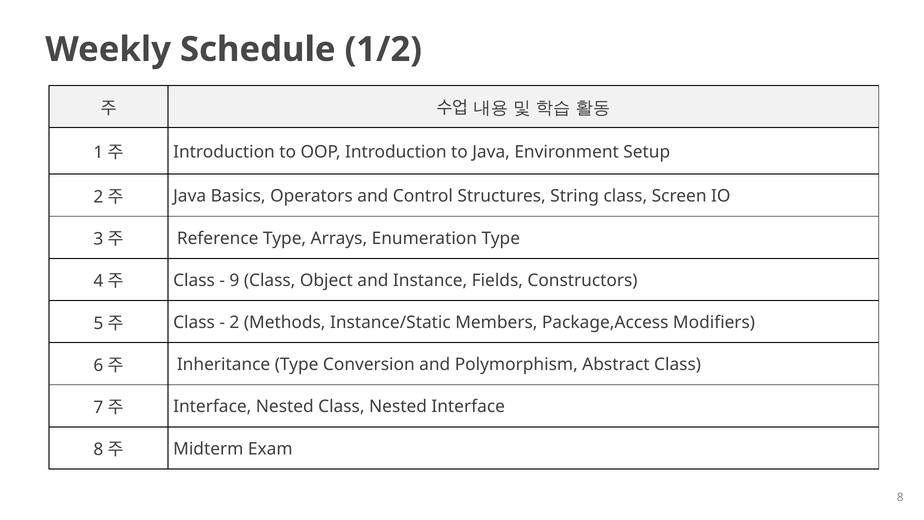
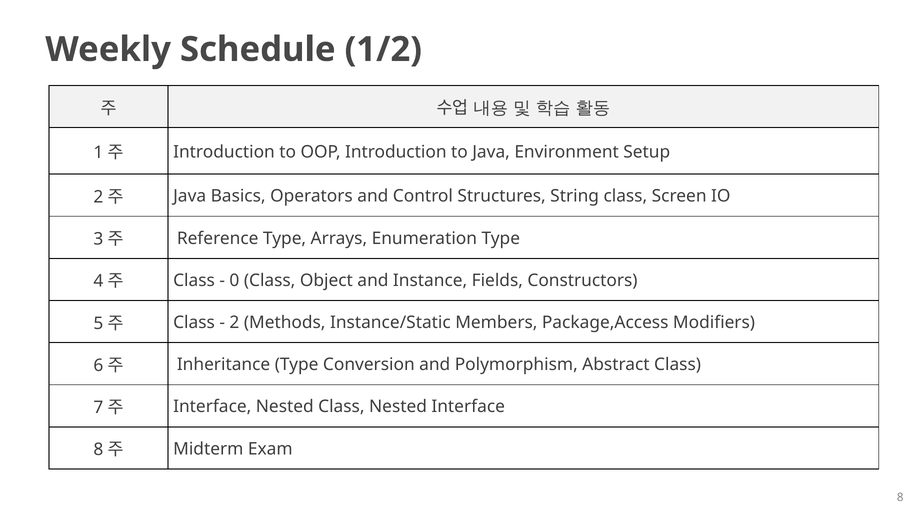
9: 9 -> 0
